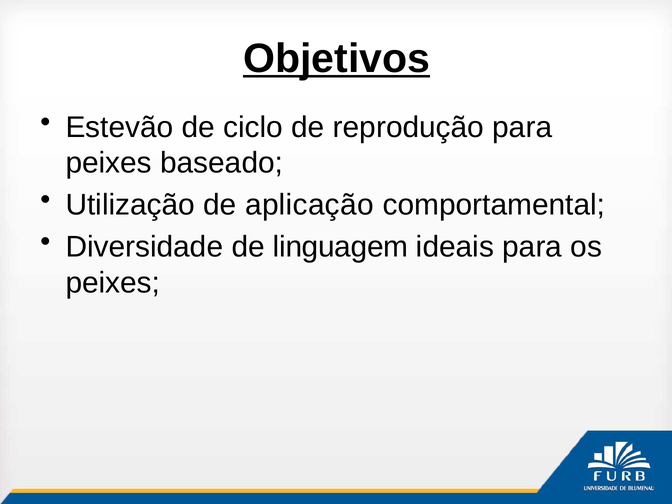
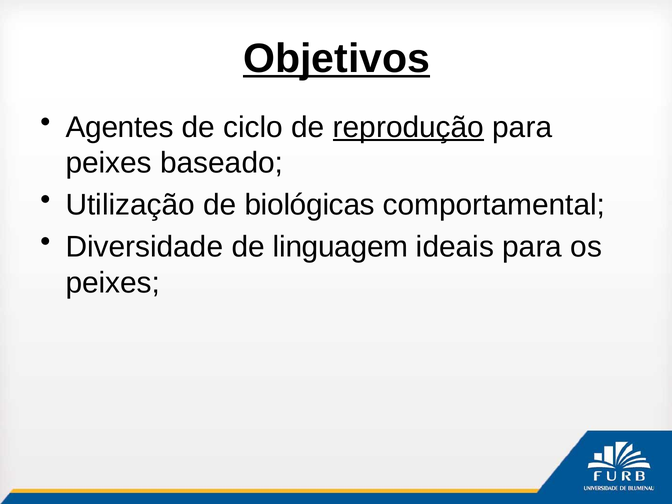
Estevão: Estevão -> Agentes
reprodução underline: none -> present
aplicação: aplicação -> biológicas
